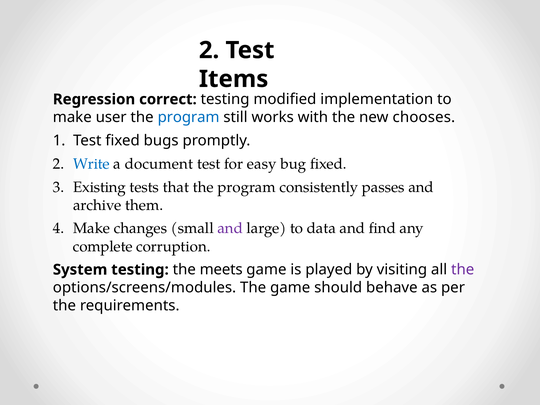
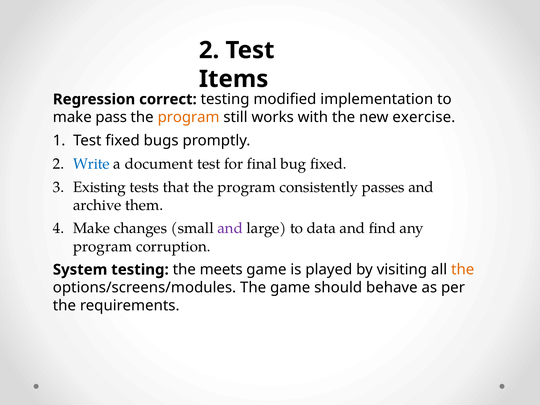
user: user -> pass
program at (189, 117) colour: blue -> orange
chooses: chooses -> exercise
easy: easy -> final
complete at (103, 246): complete -> program
the at (463, 270) colour: purple -> orange
